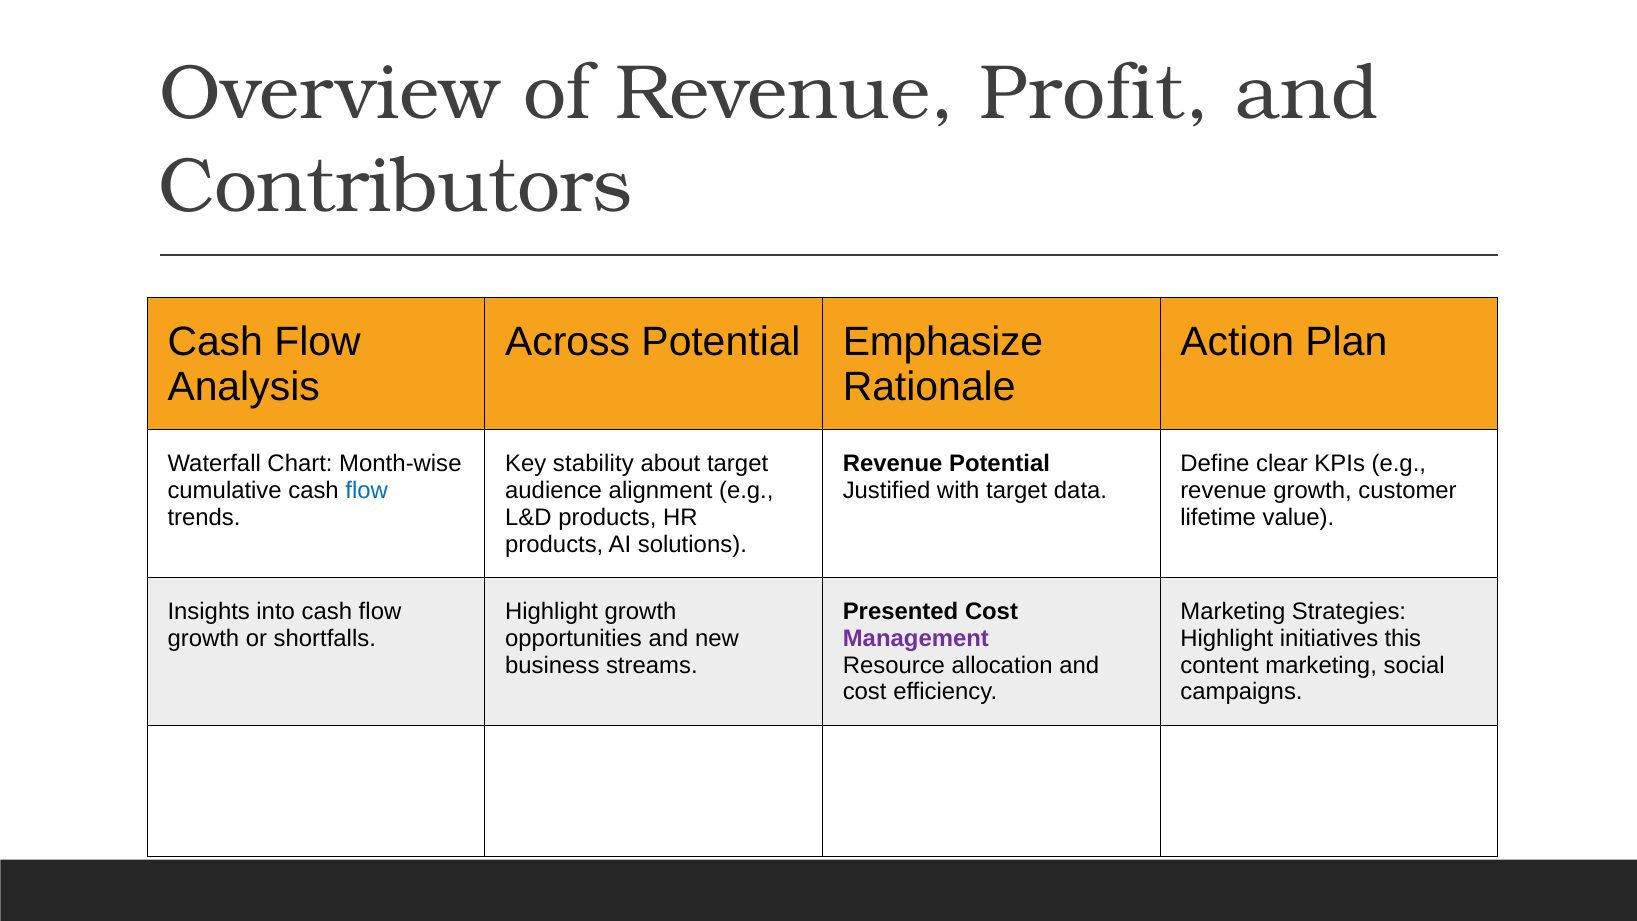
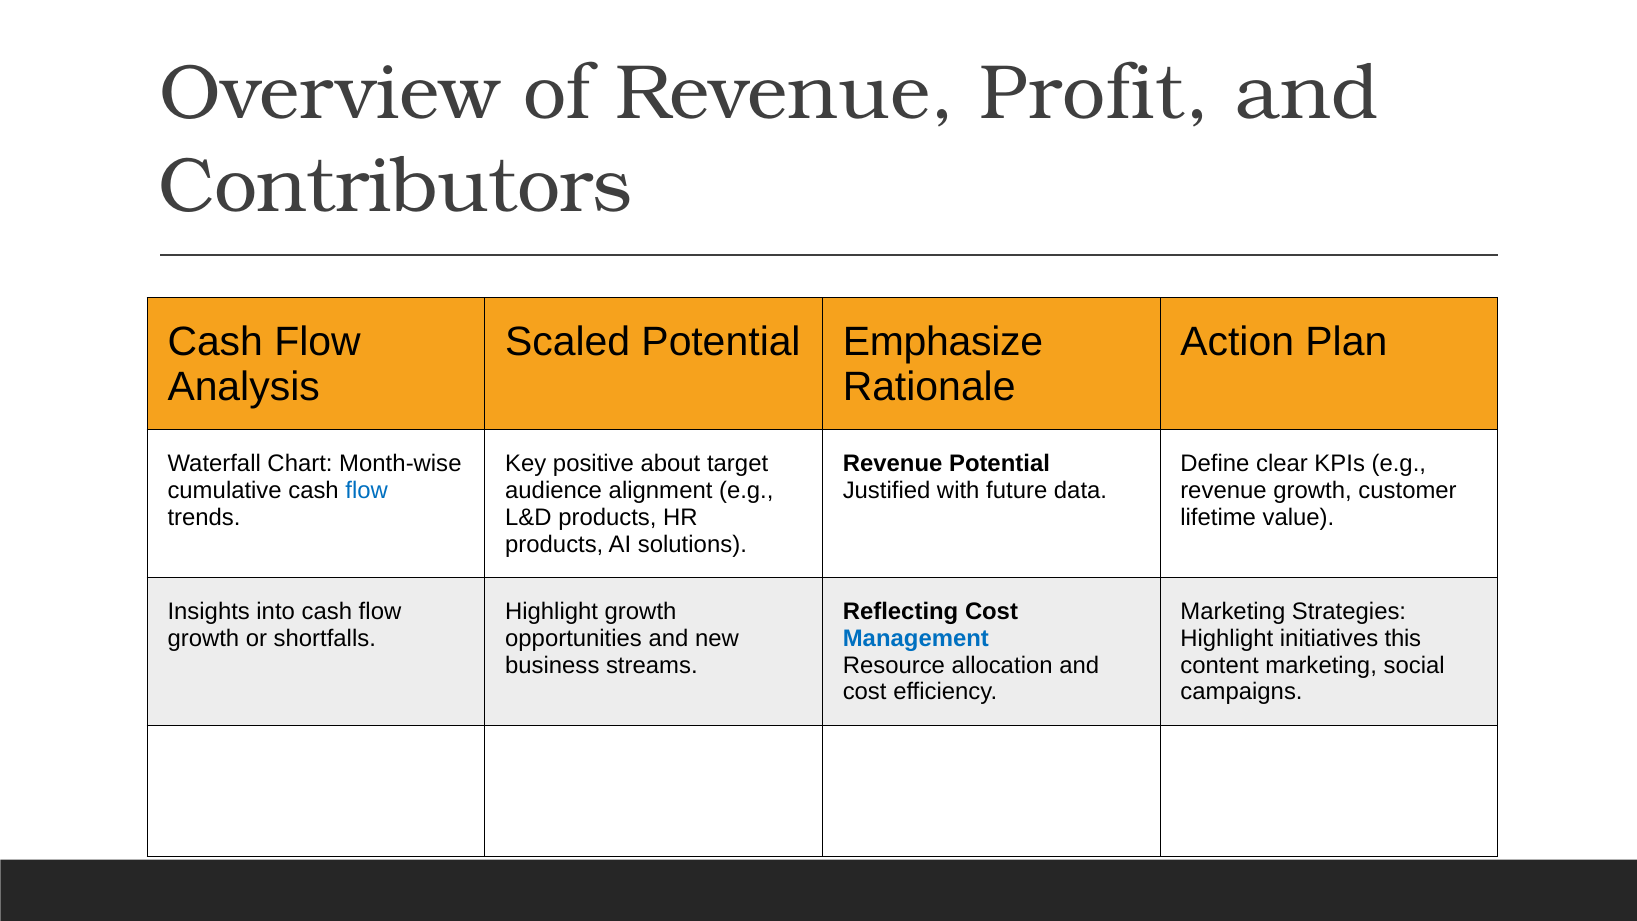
Across: Across -> Scaled
stability: stability -> positive
with target: target -> future
Presented: Presented -> Reflecting
Management colour: purple -> blue
